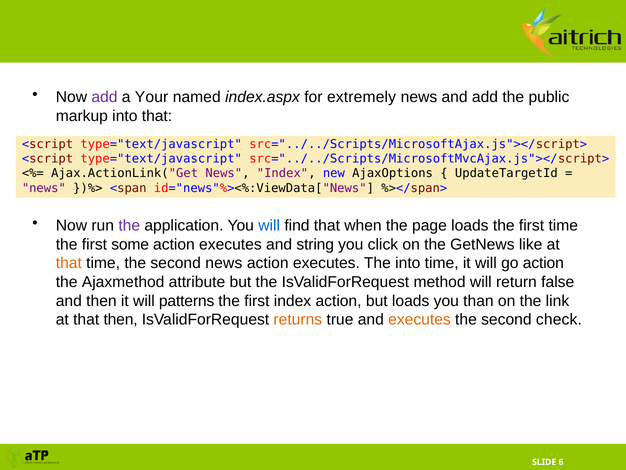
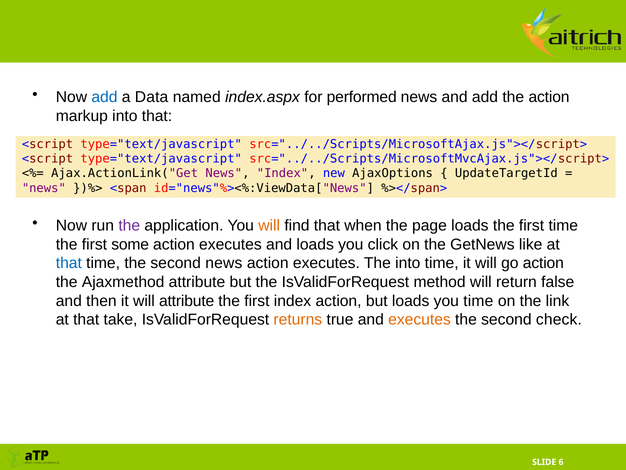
add at (104, 97) colour: purple -> blue
Your: Your -> Data
extremely: extremely -> performed
the public: public -> action
will at (269, 225) colour: blue -> orange
and string: string -> loads
that at (69, 263) colour: orange -> blue
will patterns: patterns -> attribute
you than: than -> time
that then: then -> take
